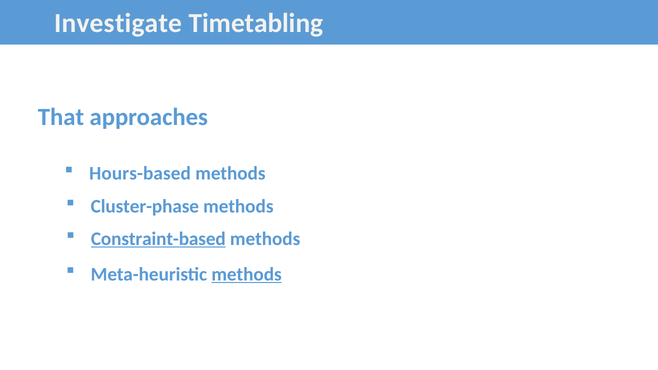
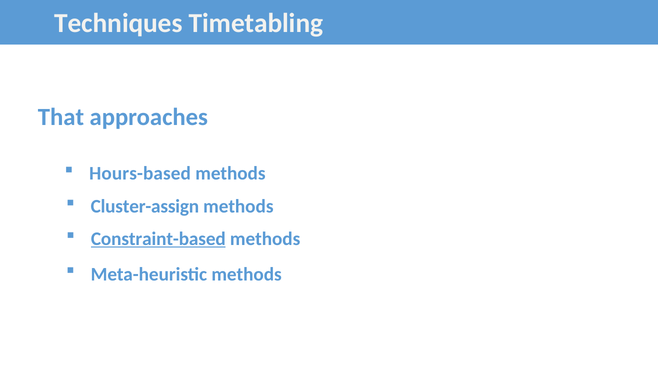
Investigate: Investigate -> Techniques
Cluster-phase: Cluster-phase -> Cluster-assign
methods at (247, 274) underline: present -> none
